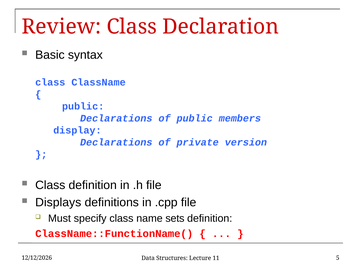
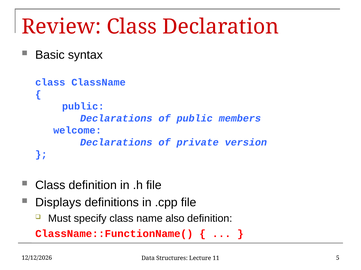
display: display -> welcome
sets: sets -> also
